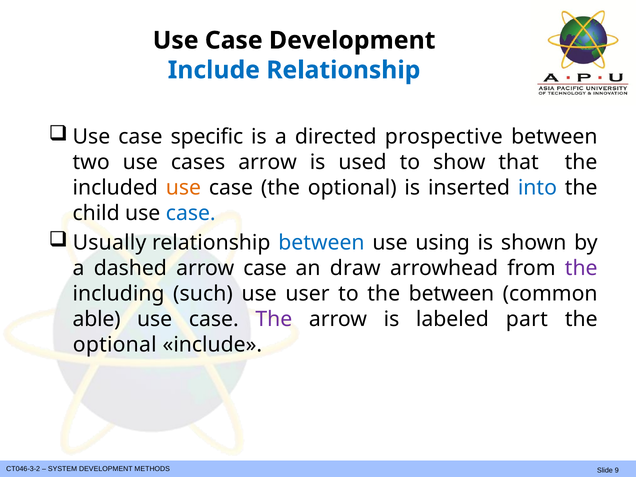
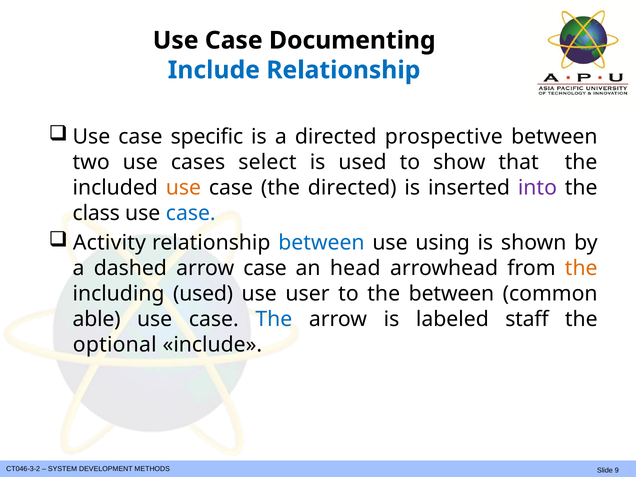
Case Development: Development -> Documenting
cases arrow: arrow -> select
case the optional: optional -> directed
into colour: blue -> purple
child: child -> class
Usually: Usually -> Activity
draw: draw -> head
the at (581, 268) colour: purple -> orange
including such: such -> used
The at (274, 319) colour: purple -> blue
part: part -> staff
